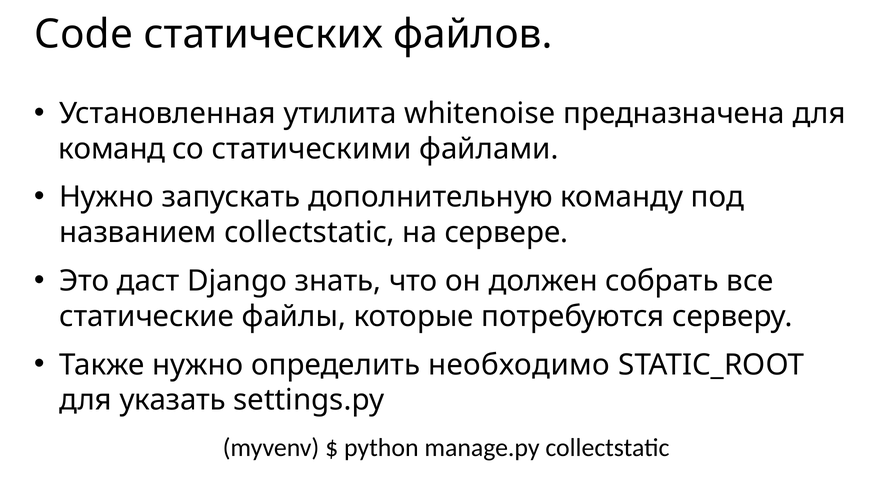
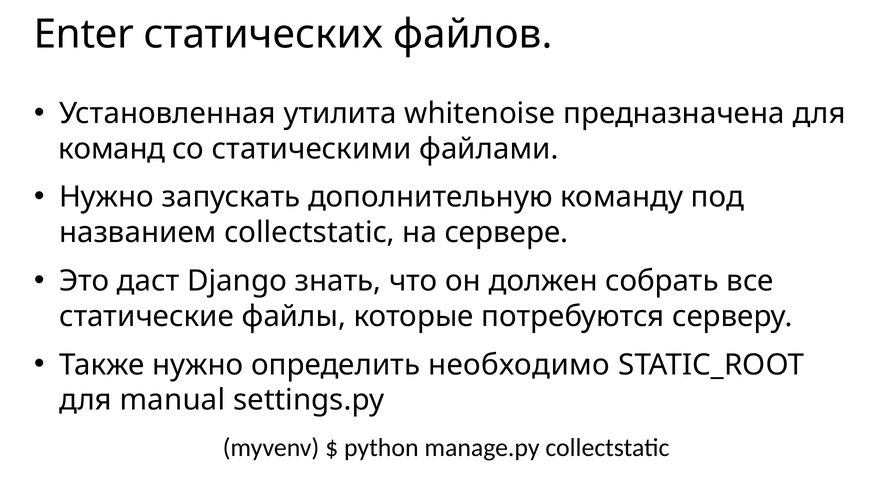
Code: Code -> Enter
указать: указать -> manual
